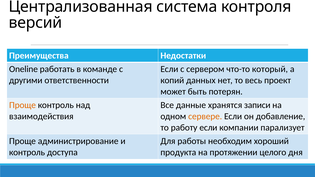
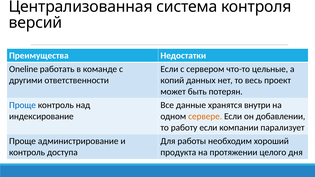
который: который -> цельные
Проще at (22, 105) colour: orange -> blue
записи: записи -> внутри
взаимодействия: взаимодействия -> индексирование
добавление: добавление -> добавлении
